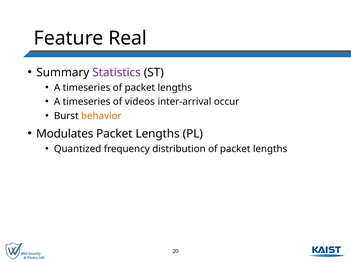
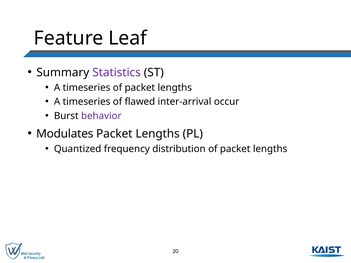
Real: Real -> Leaf
videos: videos -> flawed
behavior colour: orange -> purple
